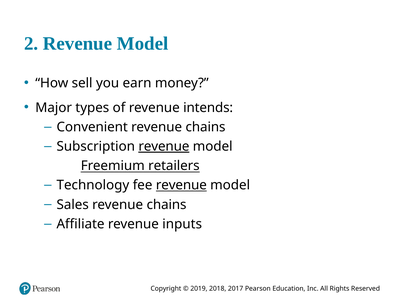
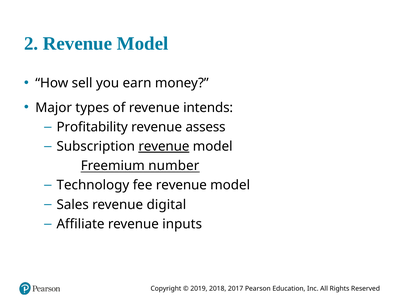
Convenient: Convenient -> Profitability
chains at (206, 127): chains -> assess
retailers: retailers -> number
revenue at (181, 185) underline: present -> none
Sales revenue chains: chains -> digital
